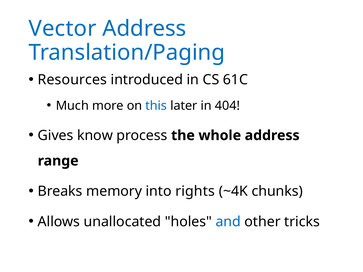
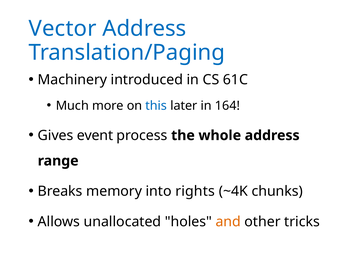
Resources: Resources -> Machinery
404: 404 -> 164
know: know -> event
and colour: blue -> orange
